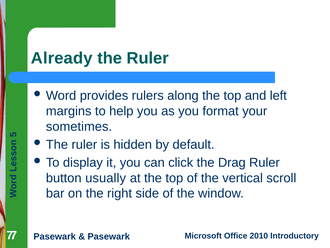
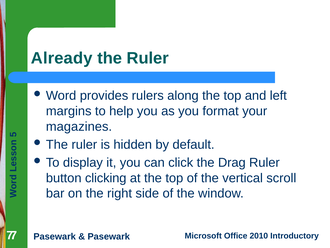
sometimes: sometimes -> magazines
usually: usually -> clicking
